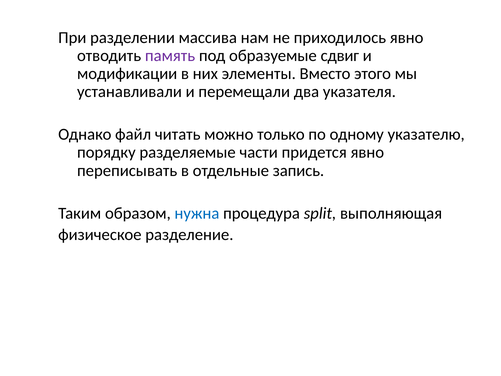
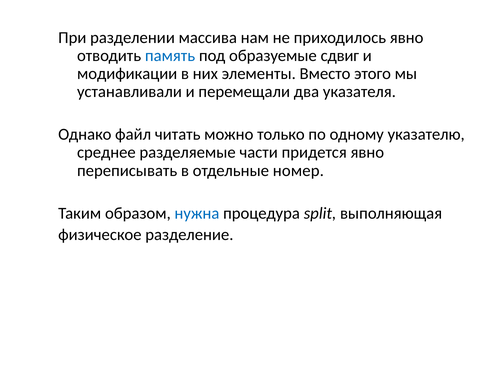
память colour: purple -> blue
порядку: порядку -> среднее
запись: запись -> номер
